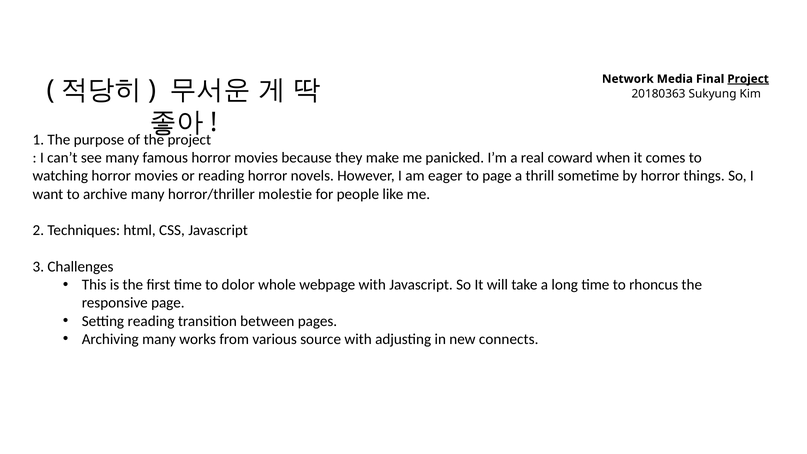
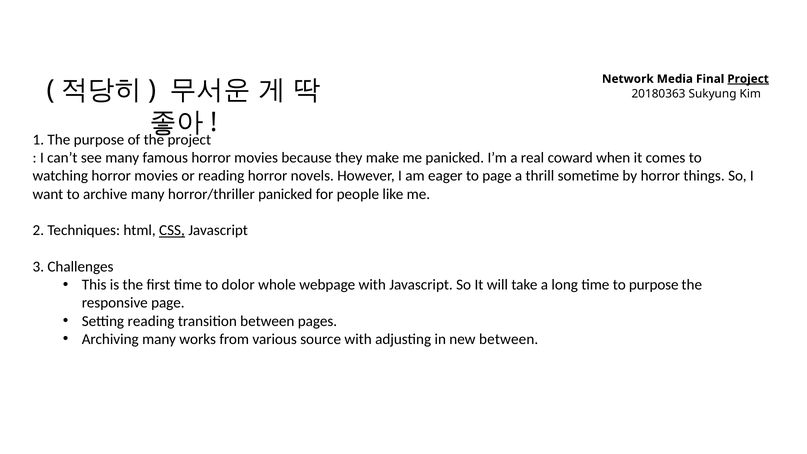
horror/thriller molestie: molestie -> panicked
CSS underline: none -> present
to rhoncus: rhoncus -> purpose
new connects: connects -> between
